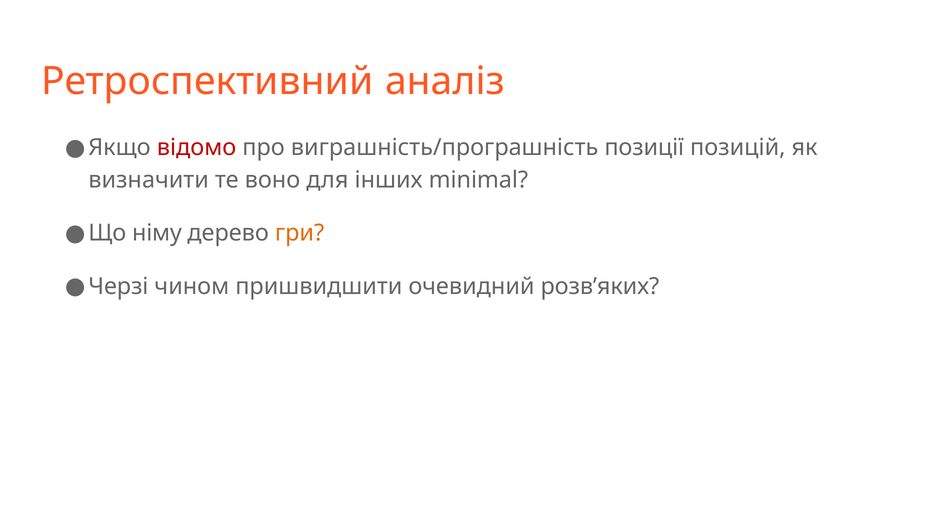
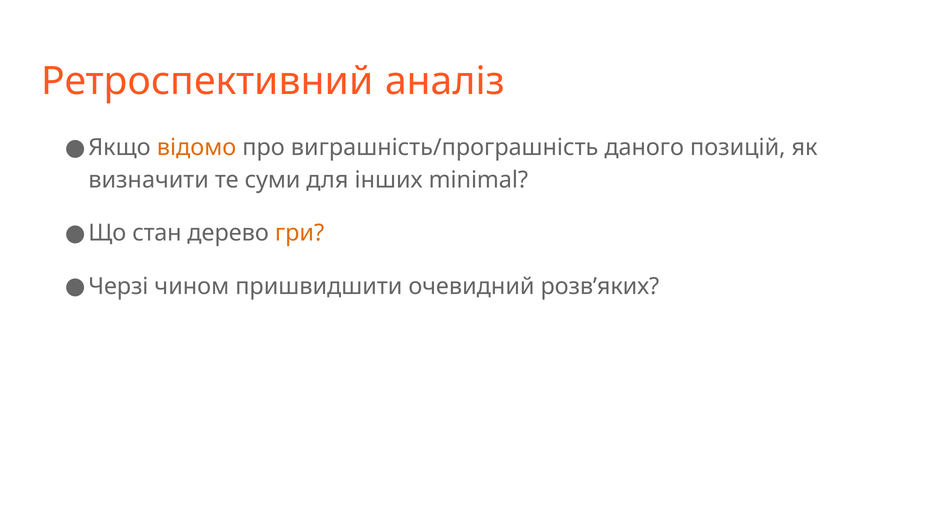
відомо colour: red -> orange
позиції: позиції -> даного
воно: воно -> суми
німу: німу -> стан
